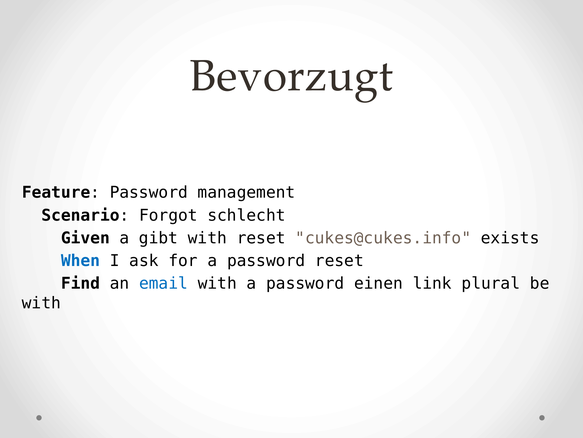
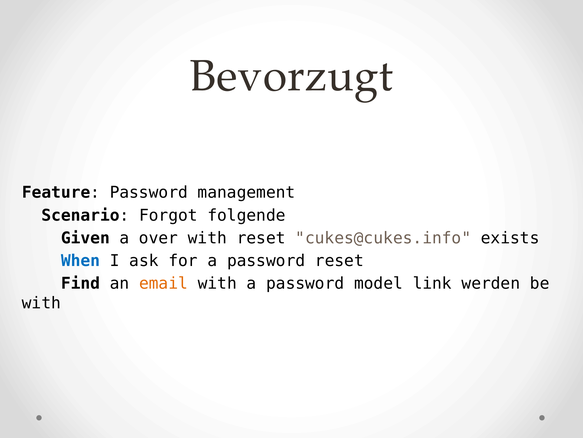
schlecht: schlecht -> folgende
gibt: gibt -> over
email colour: blue -> orange
einen: einen -> model
plural: plural -> werden
